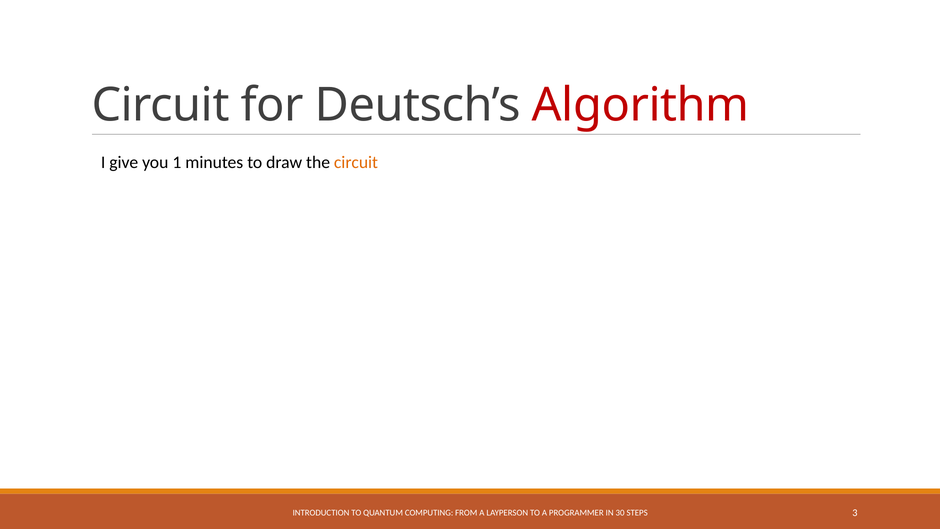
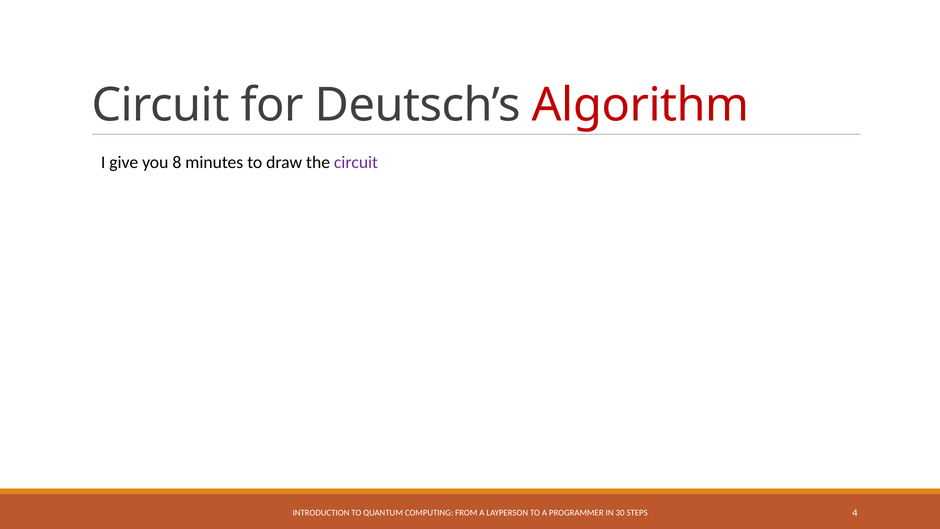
1: 1 -> 8
circuit at (356, 162) colour: orange -> purple
3: 3 -> 4
